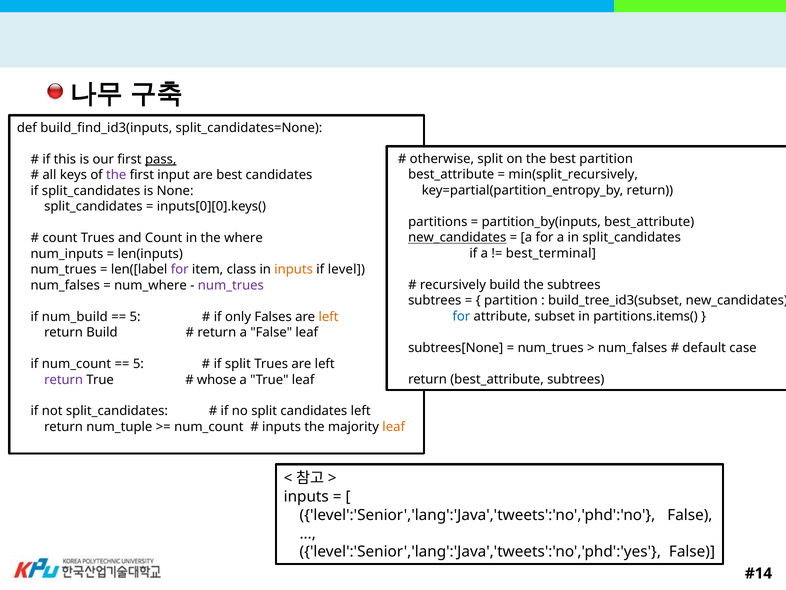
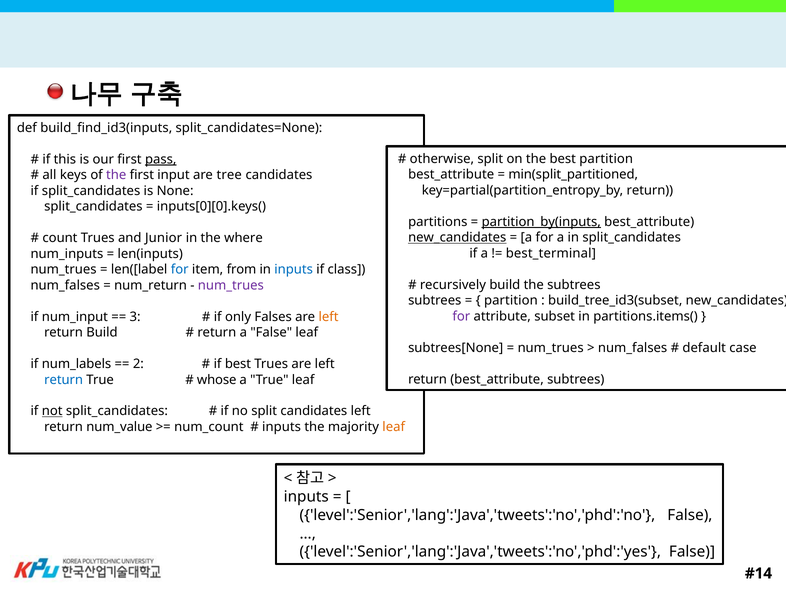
min(split_recursively: min(split_recursively -> min(split_partitioned
are best: best -> tree
partition_by(inputs underline: none -> present
and Count: Count -> Junior
for at (180, 269) colour: purple -> blue
class: class -> from
inputs at (294, 269) colour: orange -> blue
level: level -> class
num_where: num_where -> num_return
for at (461, 316) colour: blue -> purple
num_build: num_build -> num_input
5 at (135, 316): 5 -> 3
if num_count: num_count -> num_labels
5 at (138, 364): 5 -> 2
if split: split -> best
return at (64, 379) colour: purple -> blue
not underline: none -> present
num_tuple: num_tuple -> num_value
